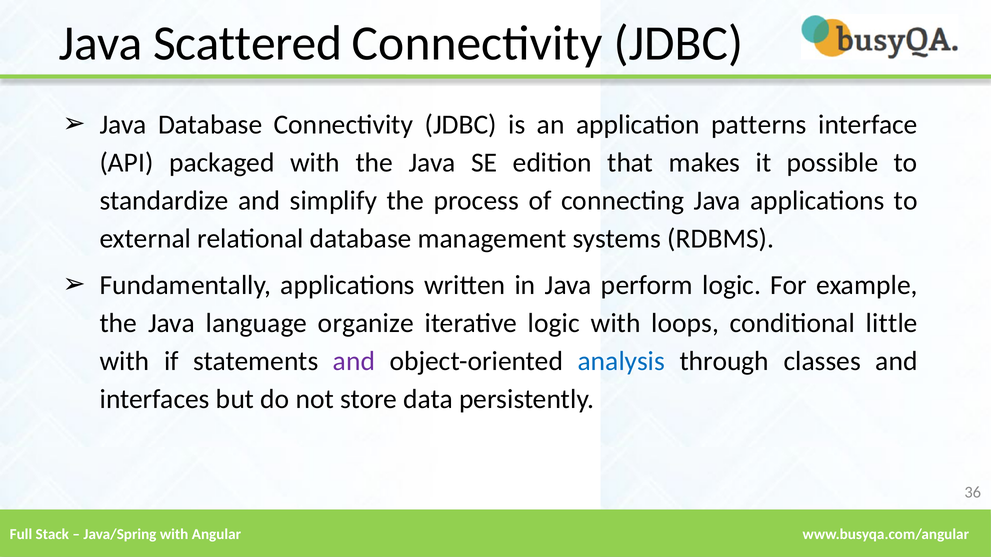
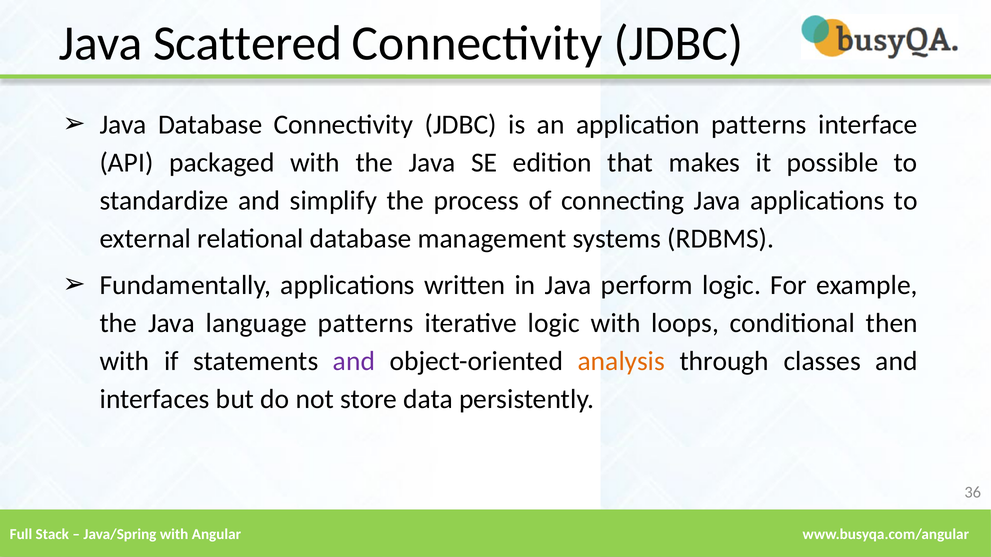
language organize: organize -> patterns
little: little -> then
analysis colour: blue -> orange
